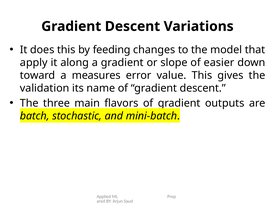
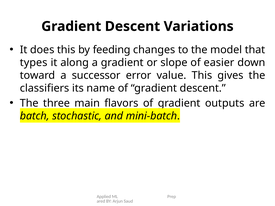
apply: apply -> types
measures: measures -> successor
validation: validation -> classifiers
